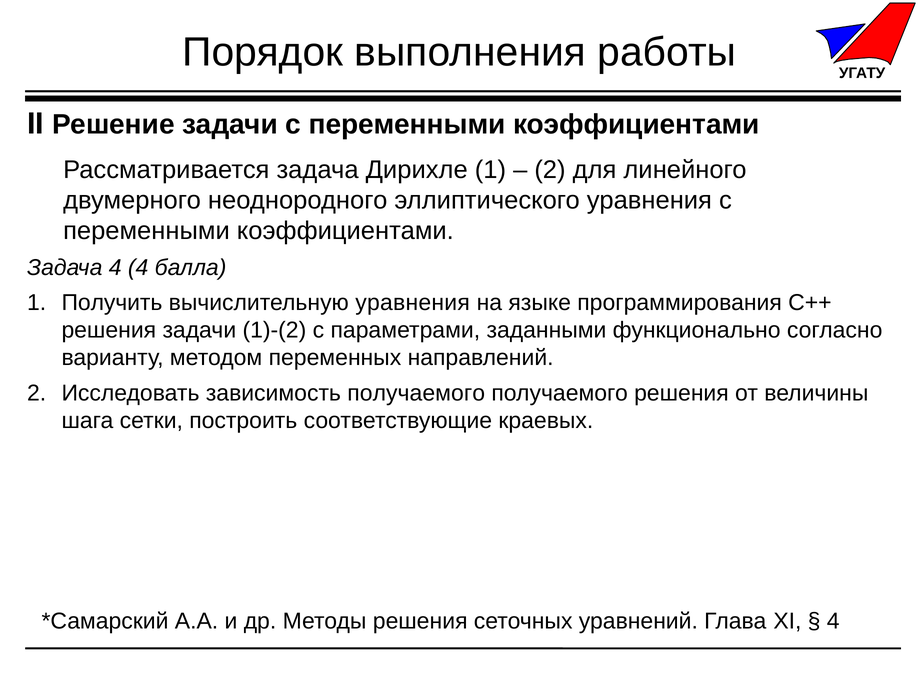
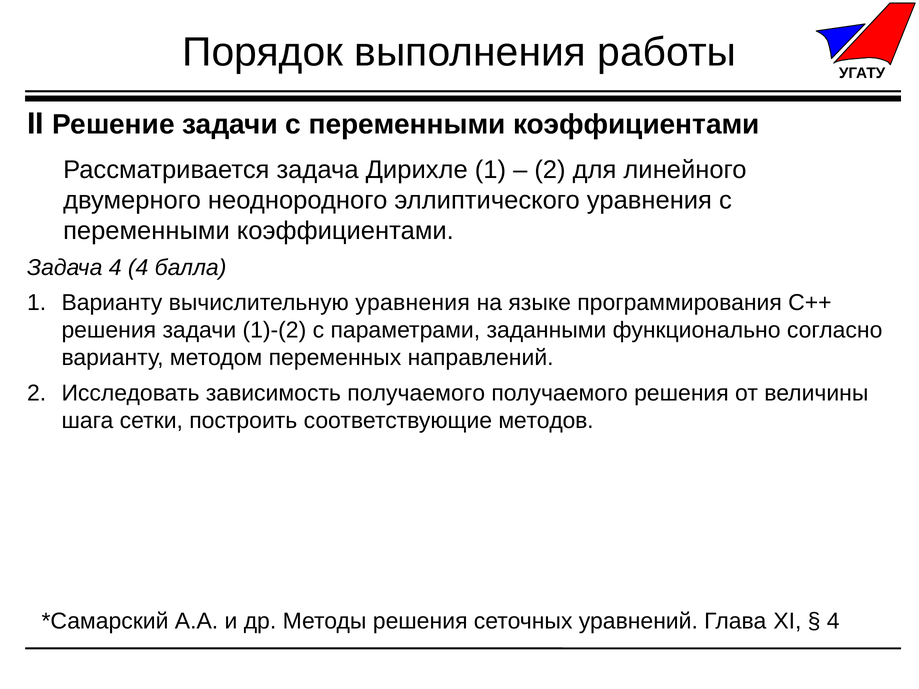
1 Получить: Получить -> Варианту
краевых: краевых -> методов
